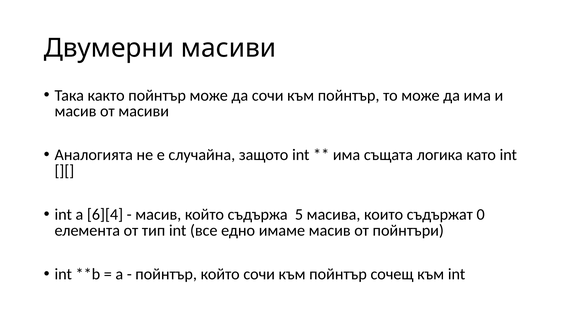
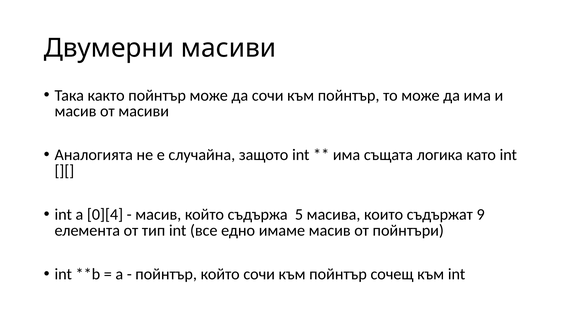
6][4: 6][4 -> 0][4
0: 0 -> 9
